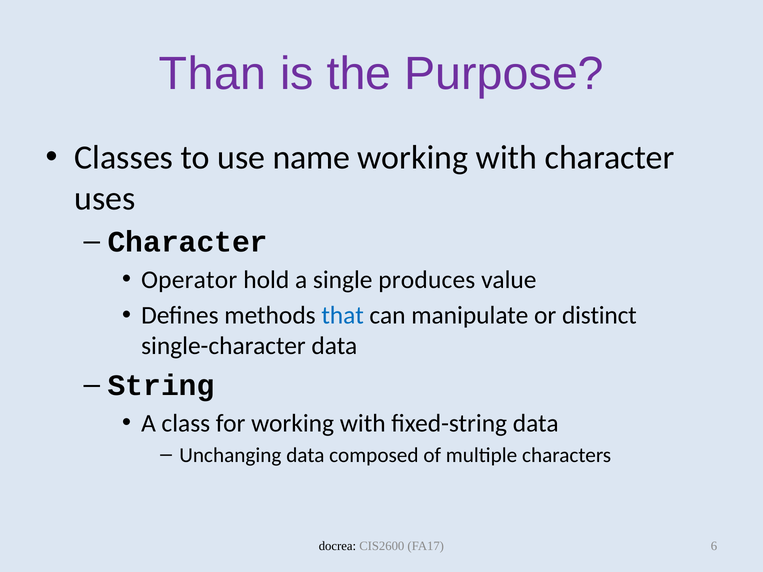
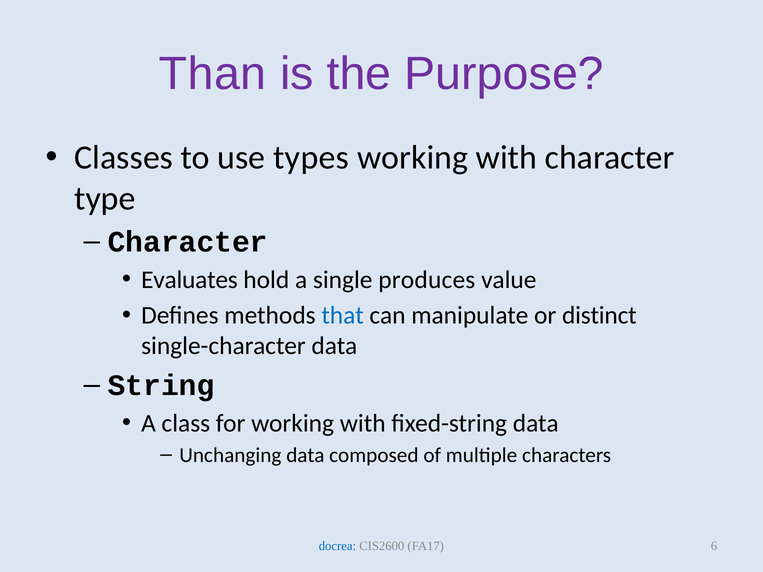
name: name -> types
uses: uses -> type
Operator: Operator -> Evaluates
docrea colour: black -> blue
